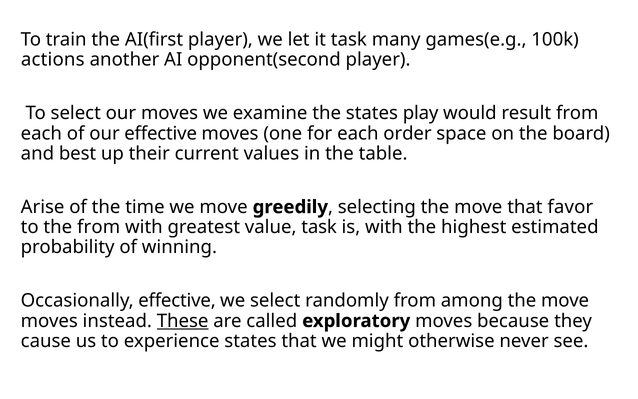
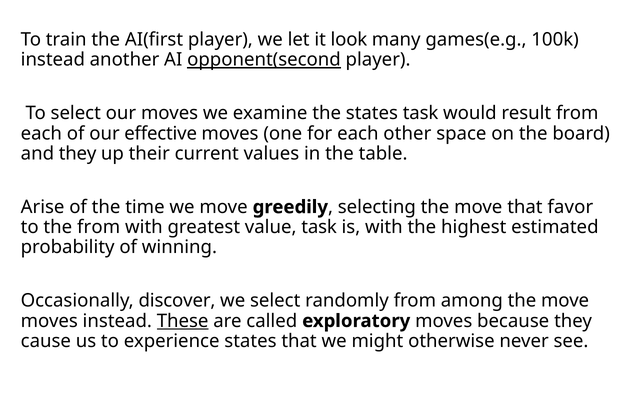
it task: task -> look
actions at (53, 60): actions -> instead
opponent(second underline: none -> present
states play: play -> task
order: order -> other
and best: best -> they
Occasionally effective: effective -> discover
